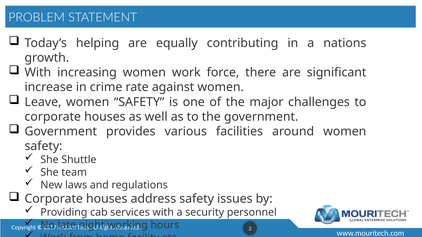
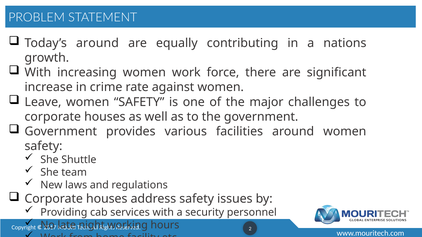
Today’s helping: helping -> around
